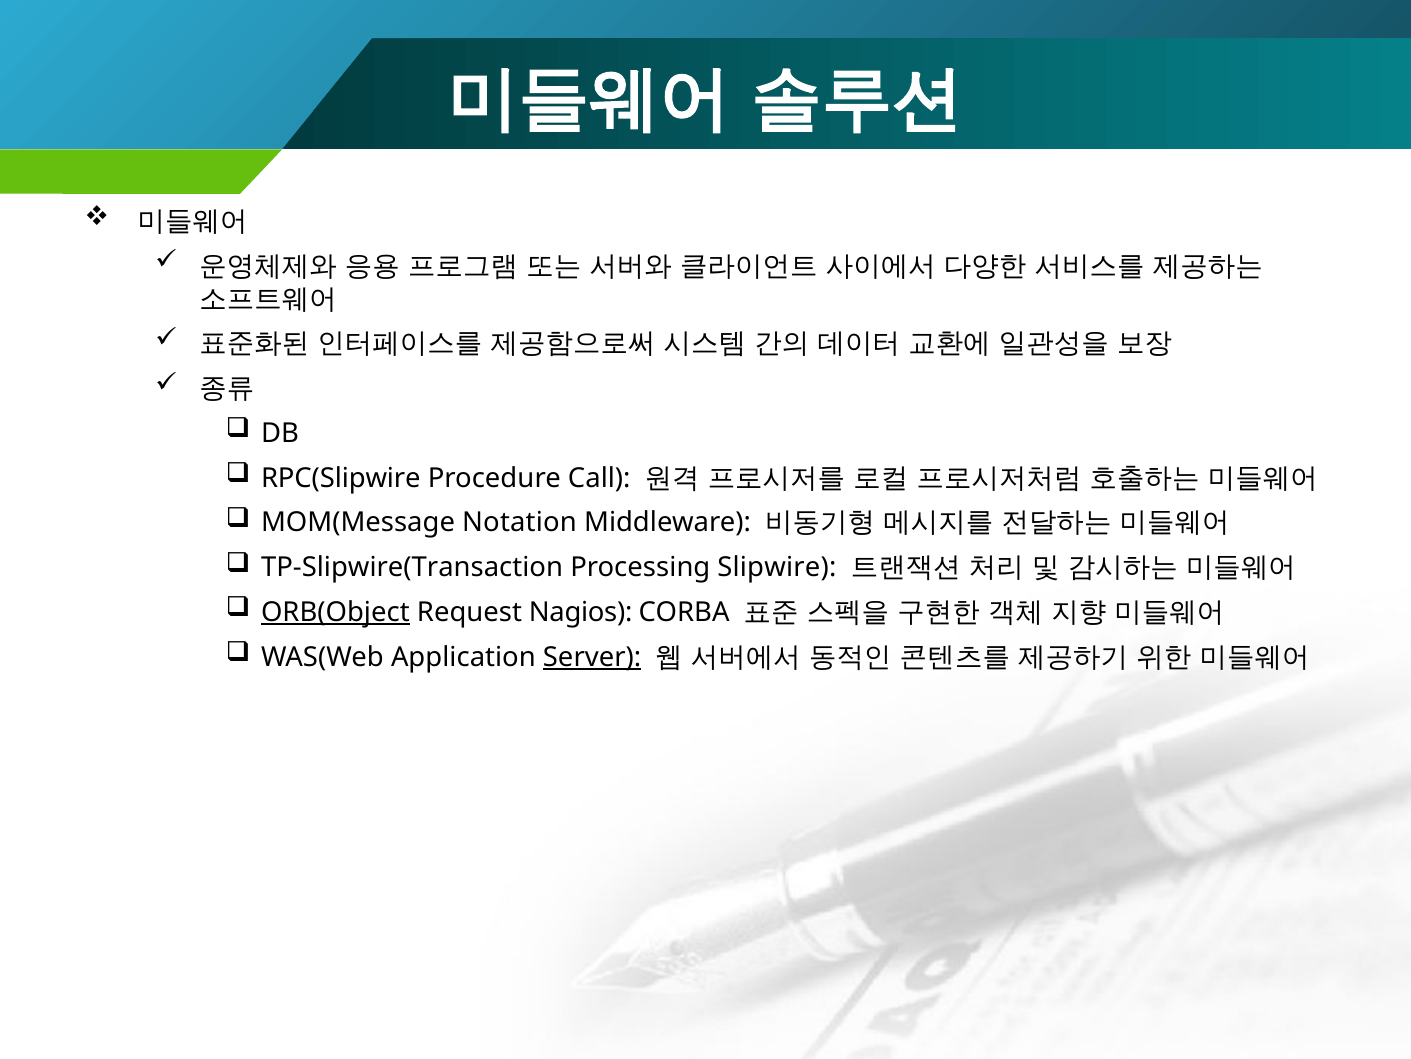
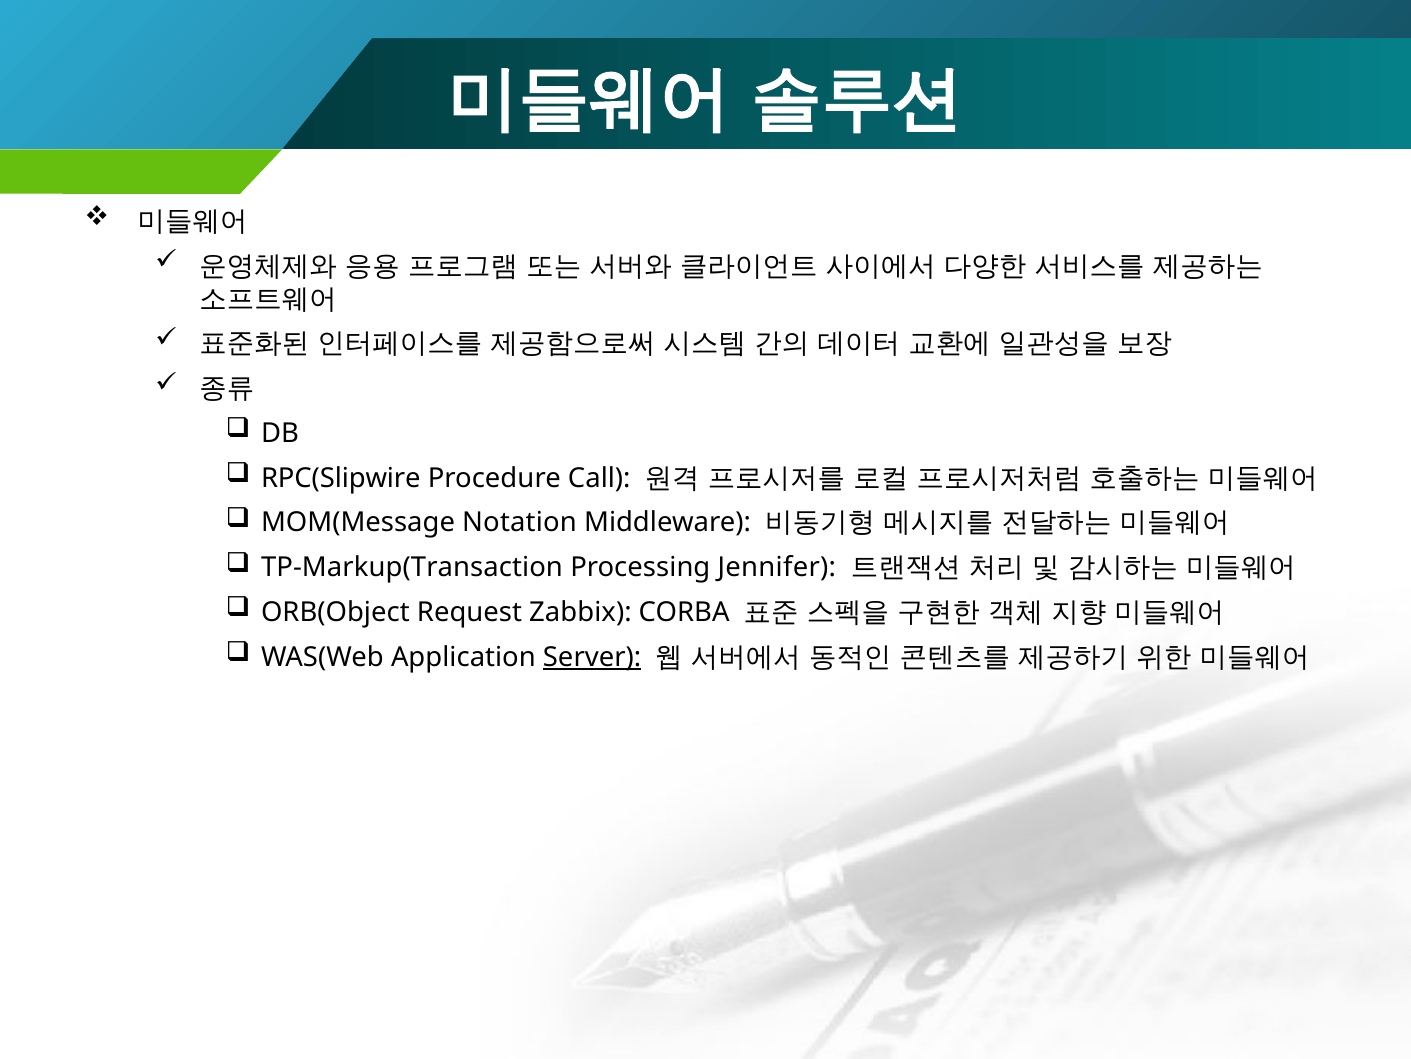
TP-Slipwire(Transaction: TP-Slipwire(Transaction -> TP-Markup(Transaction
Slipwire: Slipwire -> Jennifer
ORB(Object underline: present -> none
Nagios: Nagios -> Zabbix
